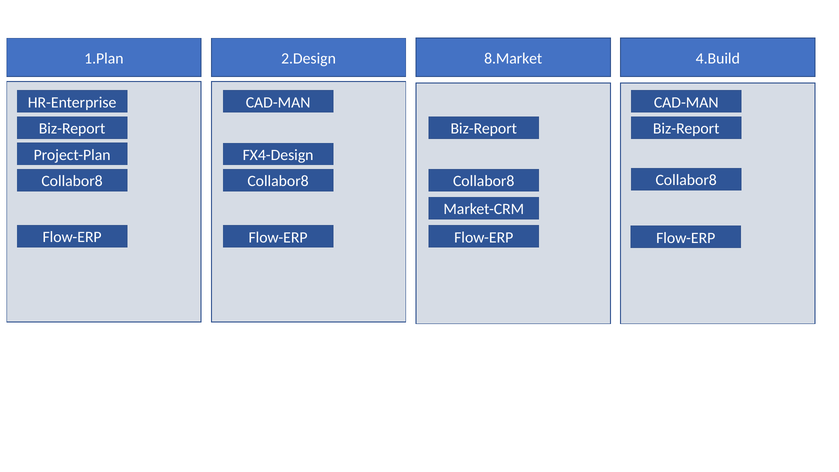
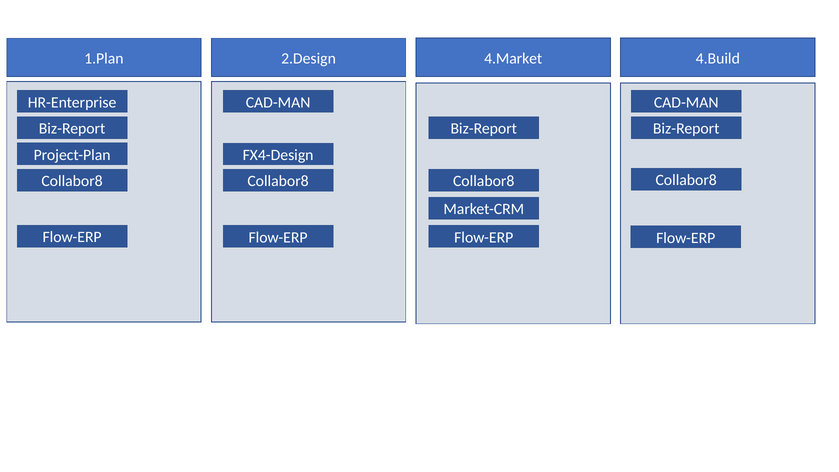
8.Market: 8.Market -> 4.Market
